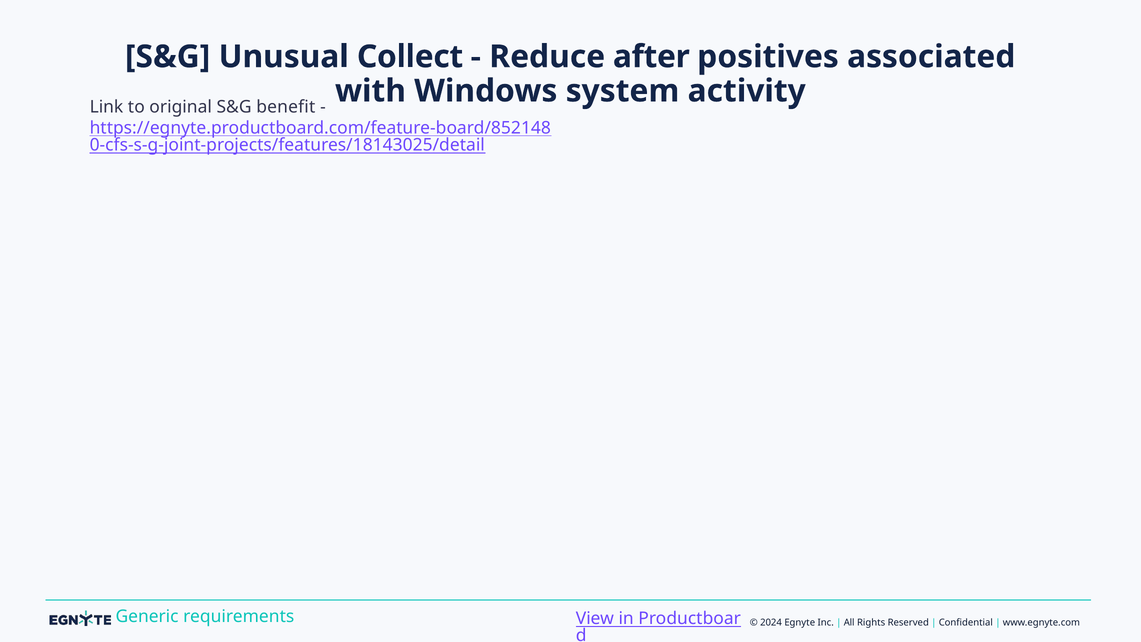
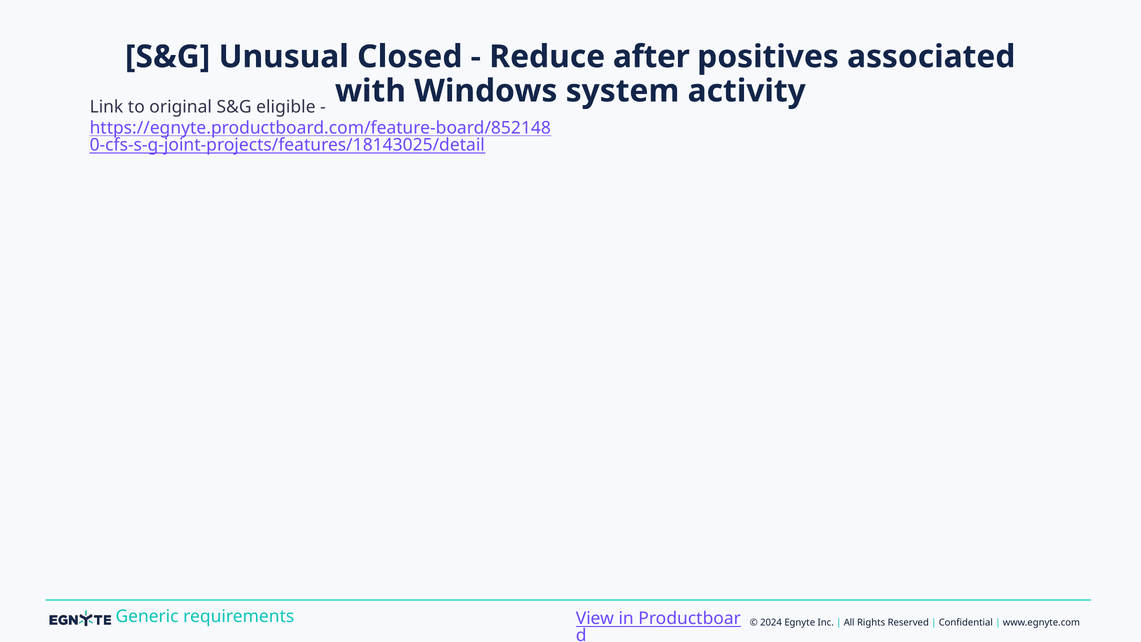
Collect: Collect -> Closed
benefit: benefit -> eligible
